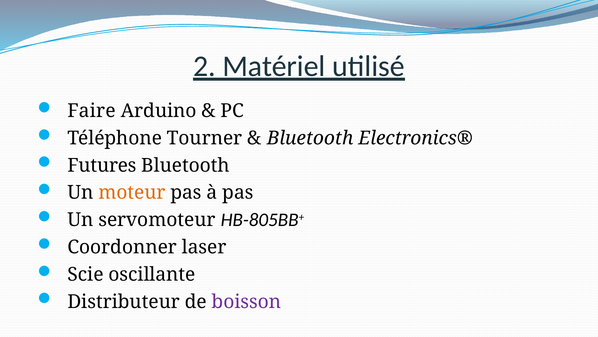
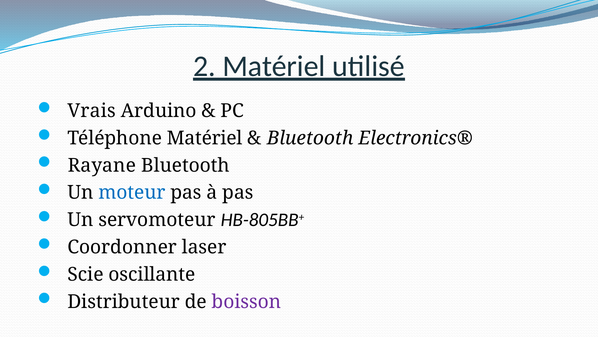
Faire: Faire -> Vrais
Téléphone Tourner: Tourner -> Matériel
Futures: Futures -> Rayane
moteur colour: orange -> blue
